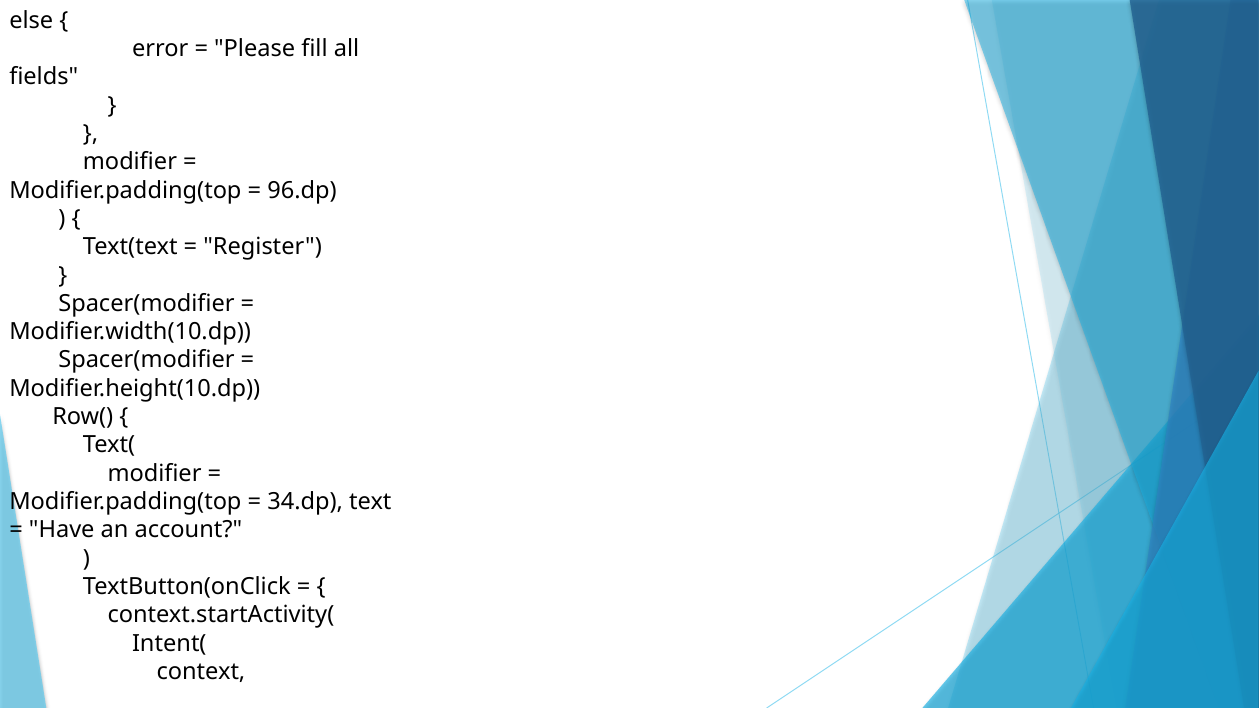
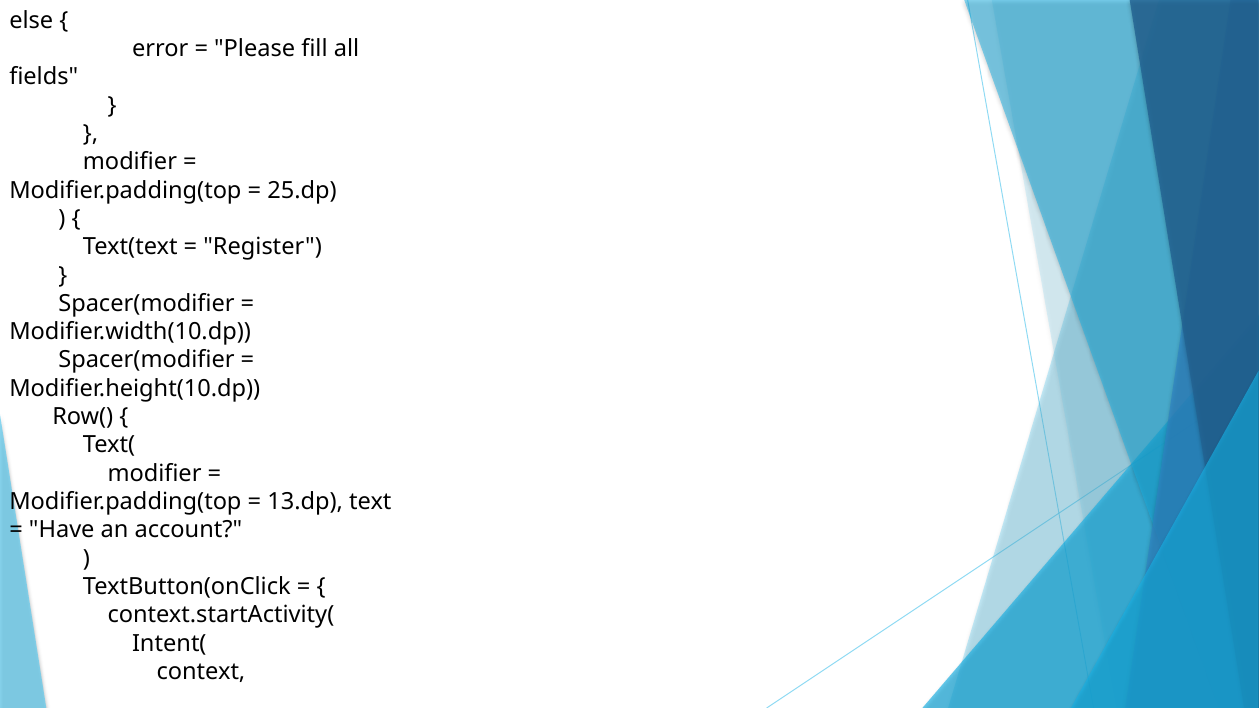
96.dp: 96.dp -> 25.dp
34.dp: 34.dp -> 13.dp
